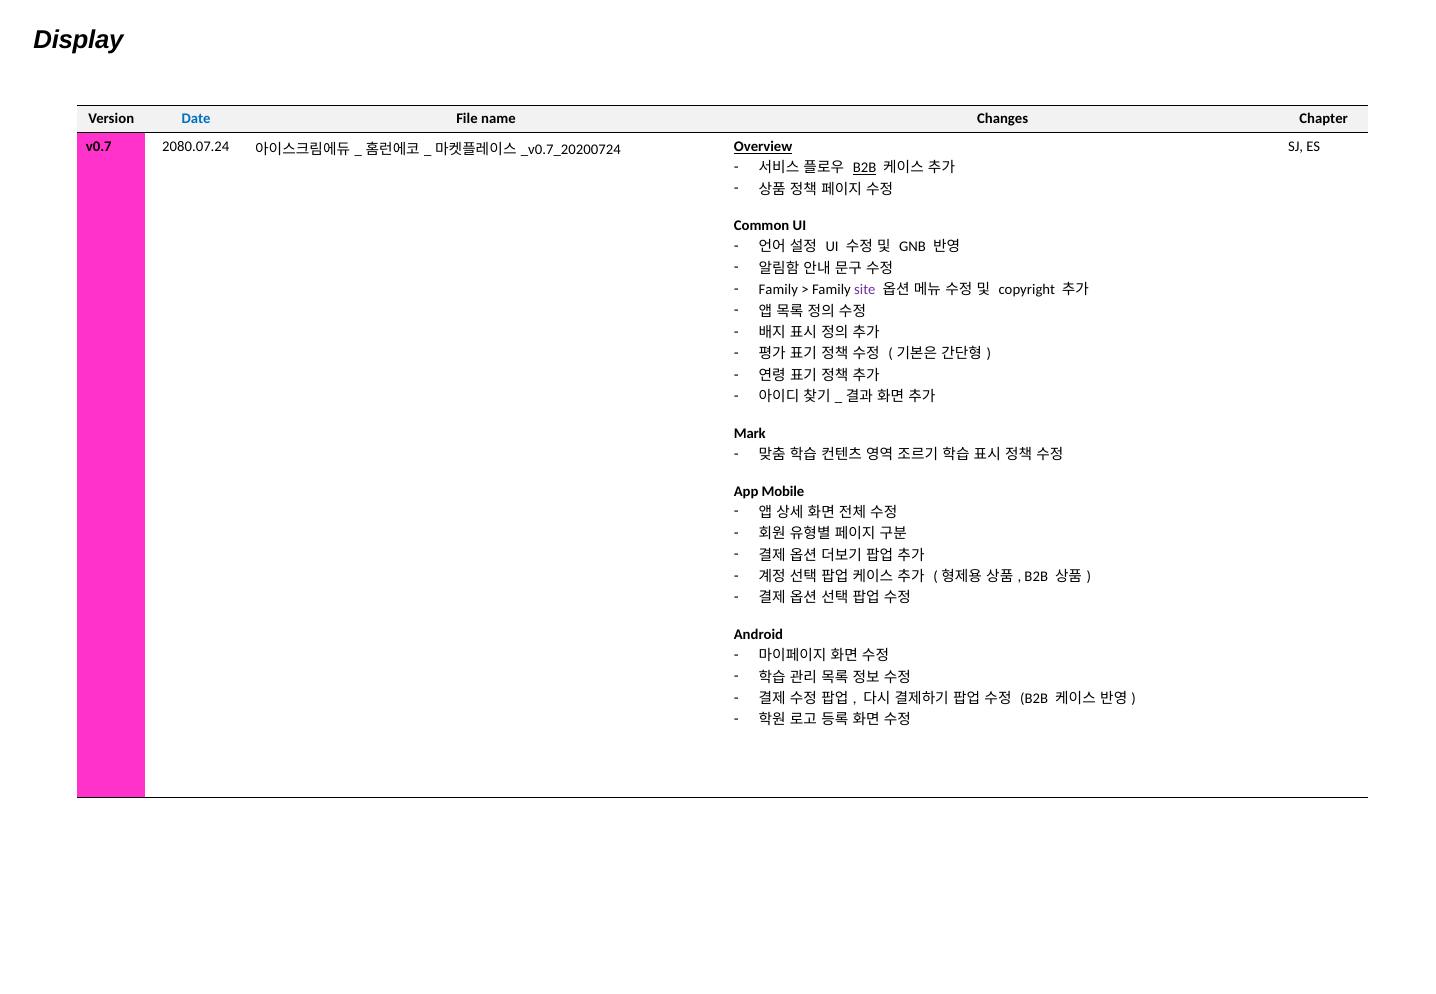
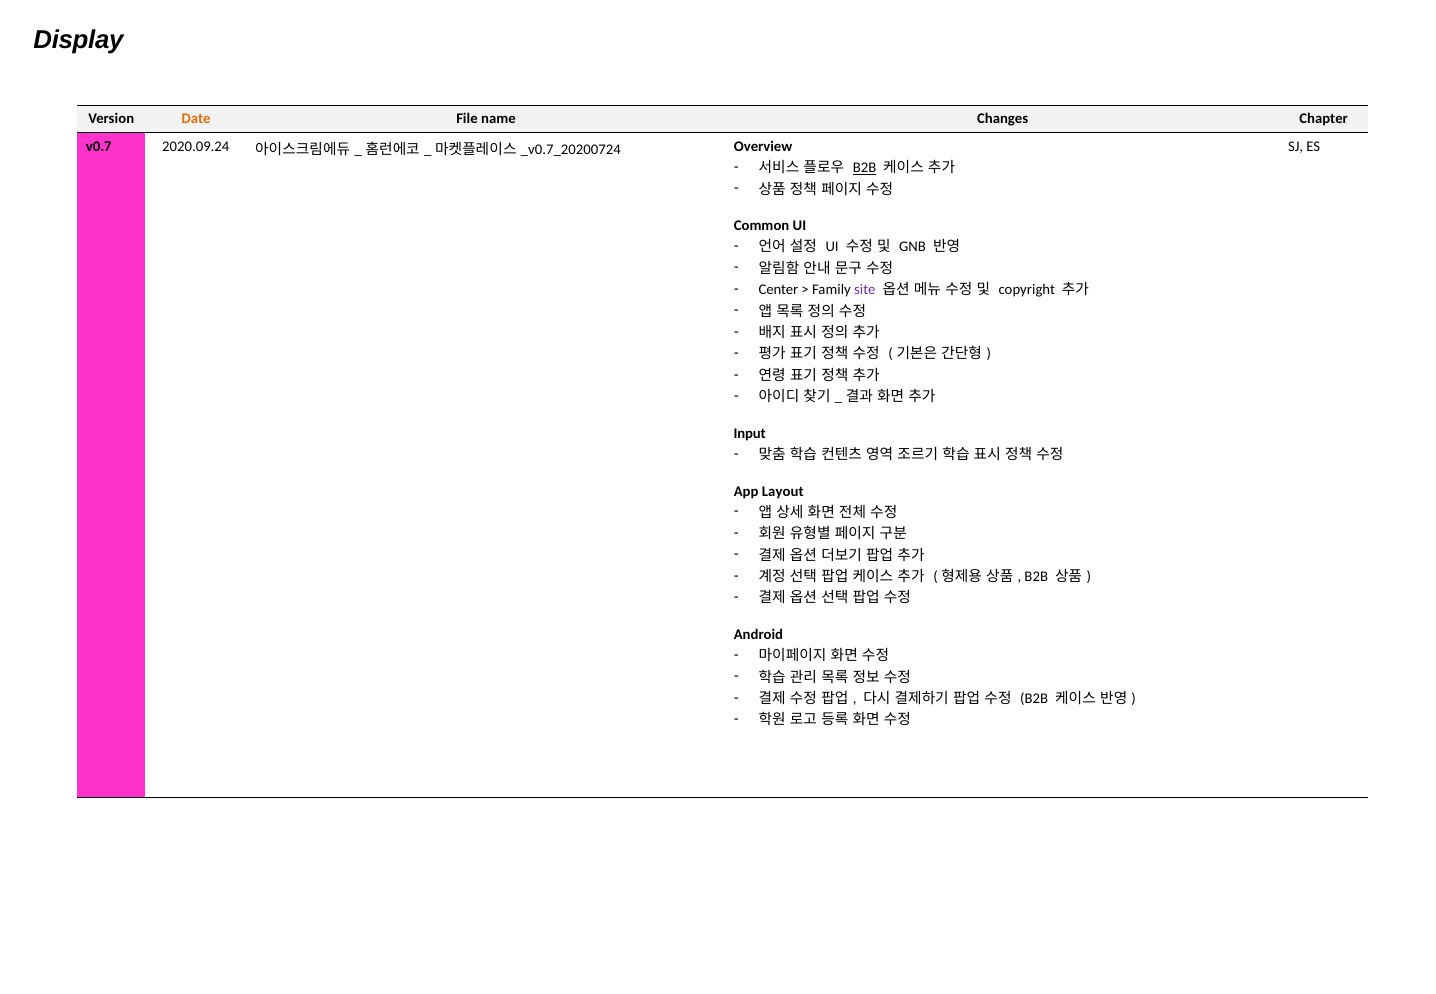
Date colour: blue -> orange
2080.07.24: 2080.07.24 -> 2020.09.24
Overview underline: present -> none
Family at (778, 290): Family -> Center
Mark: Mark -> Input
Mobile: Mobile -> Layout
